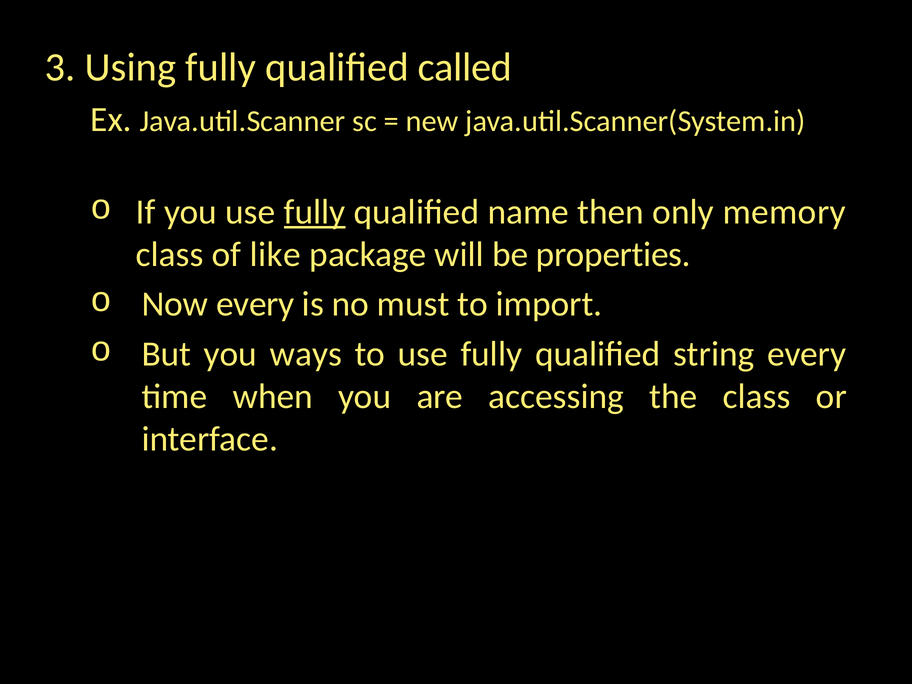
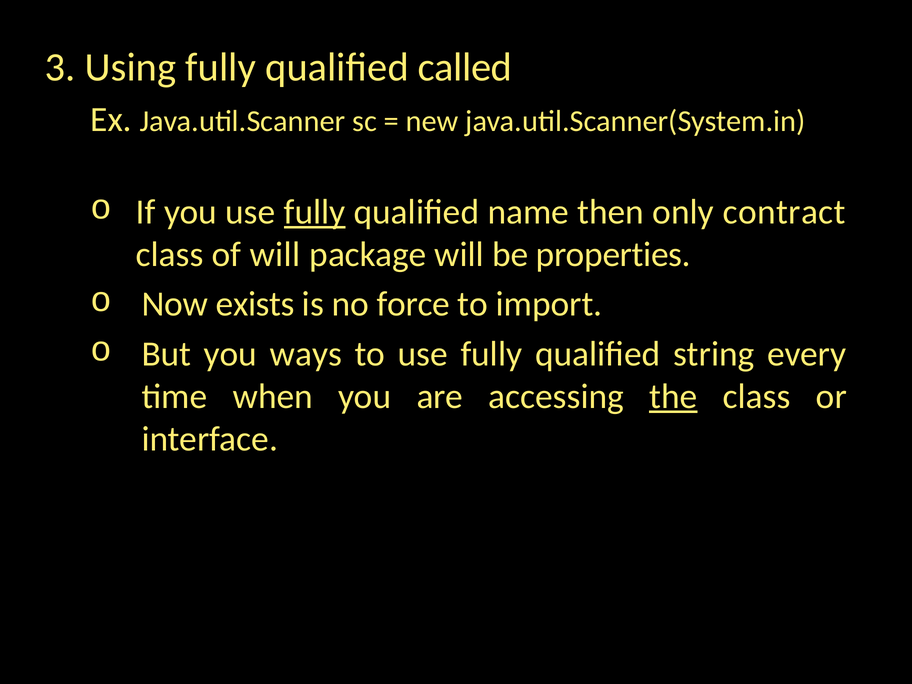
memory: memory -> contract
of like: like -> will
Now every: every -> exists
must: must -> force
the underline: none -> present
